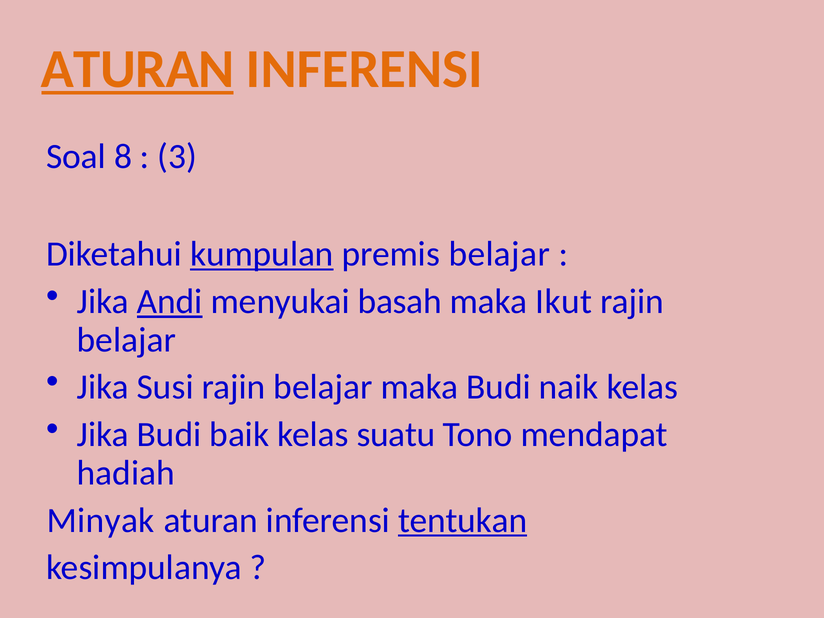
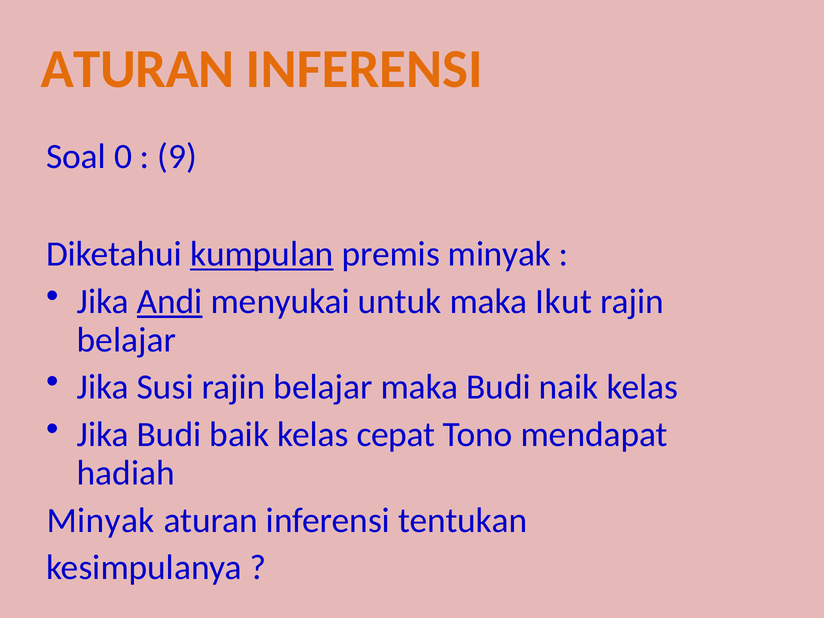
ATURAN at (138, 69) underline: present -> none
8: 8 -> 0
3: 3 -> 9
premis belajar: belajar -> minyak
basah: basah -> untuk
suatu: suatu -> cepat
tentukan underline: present -> none
